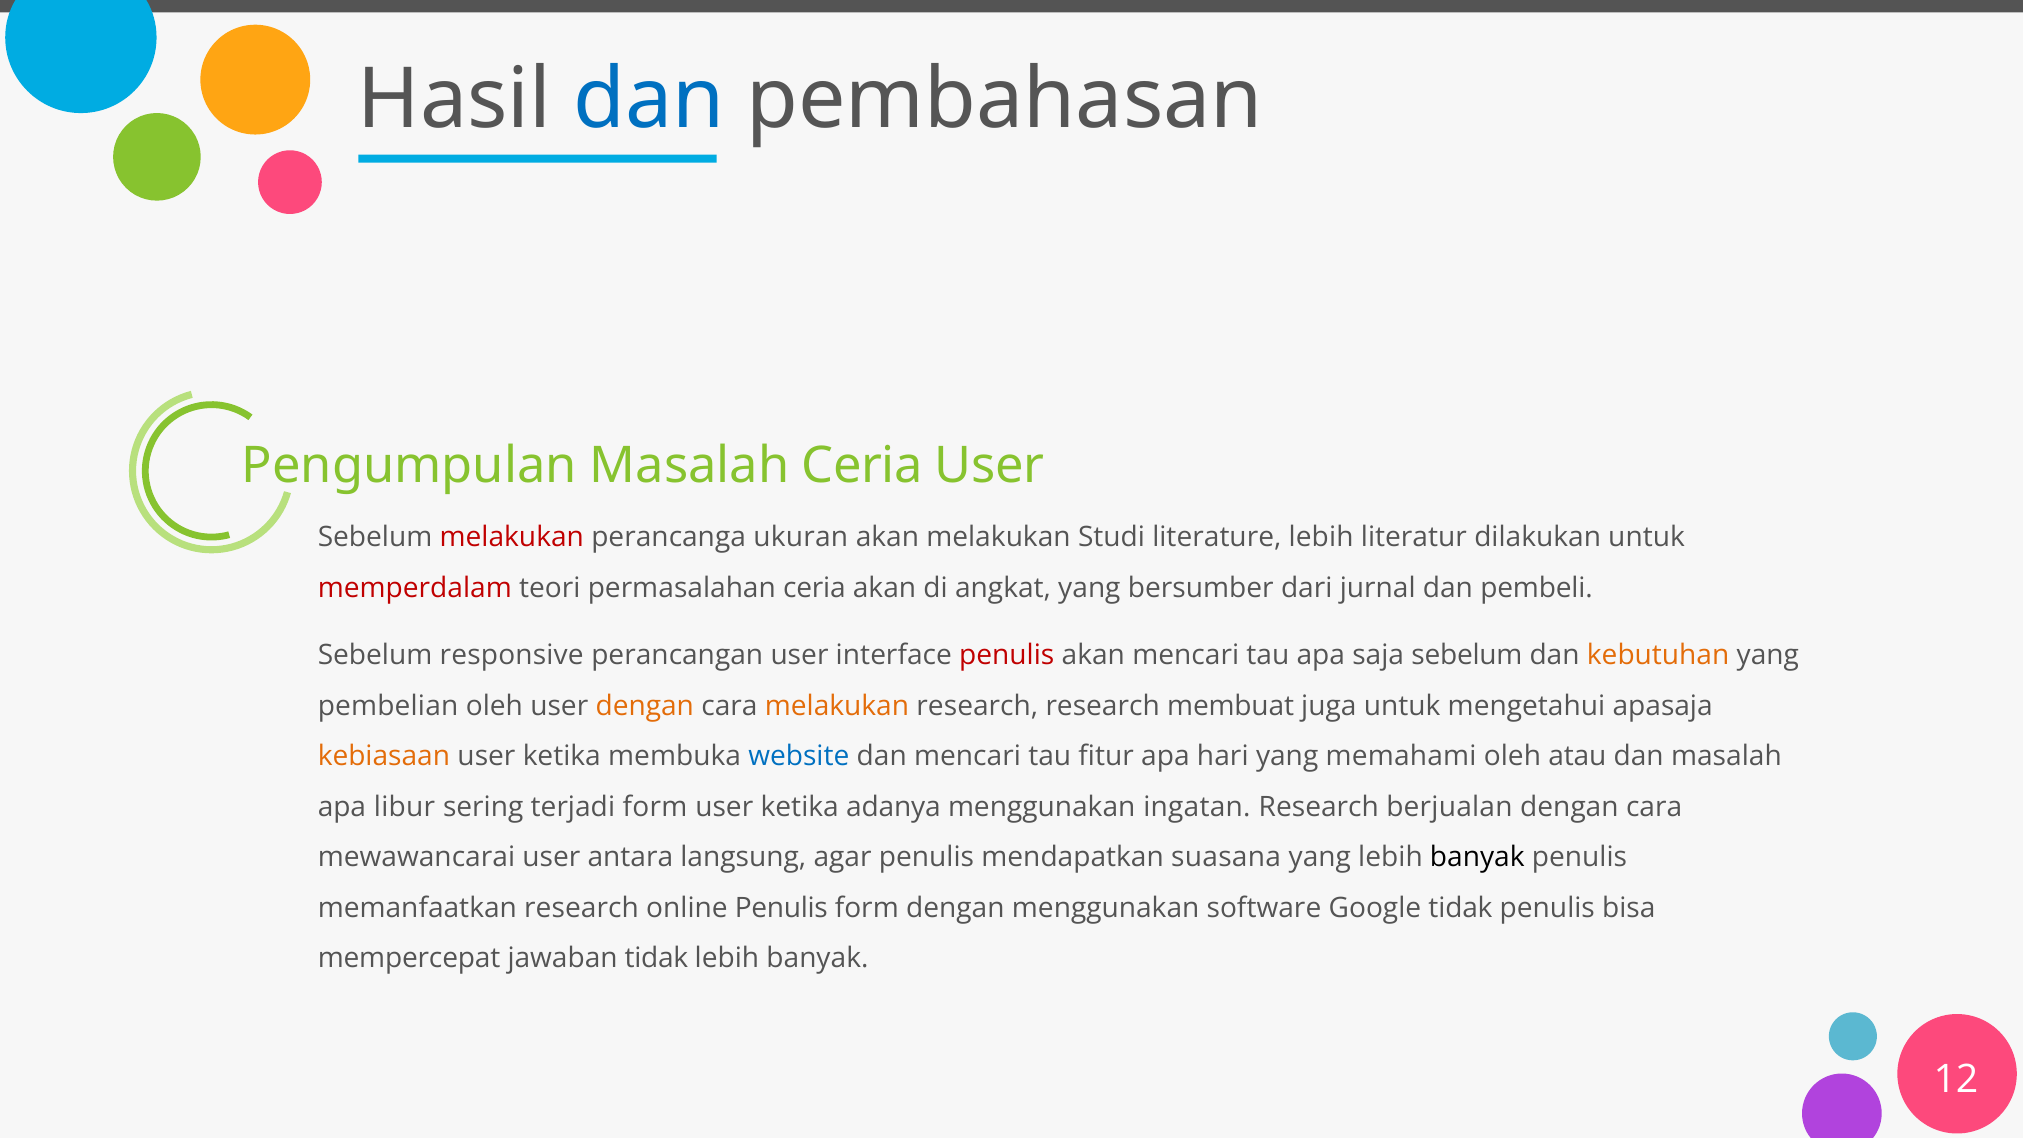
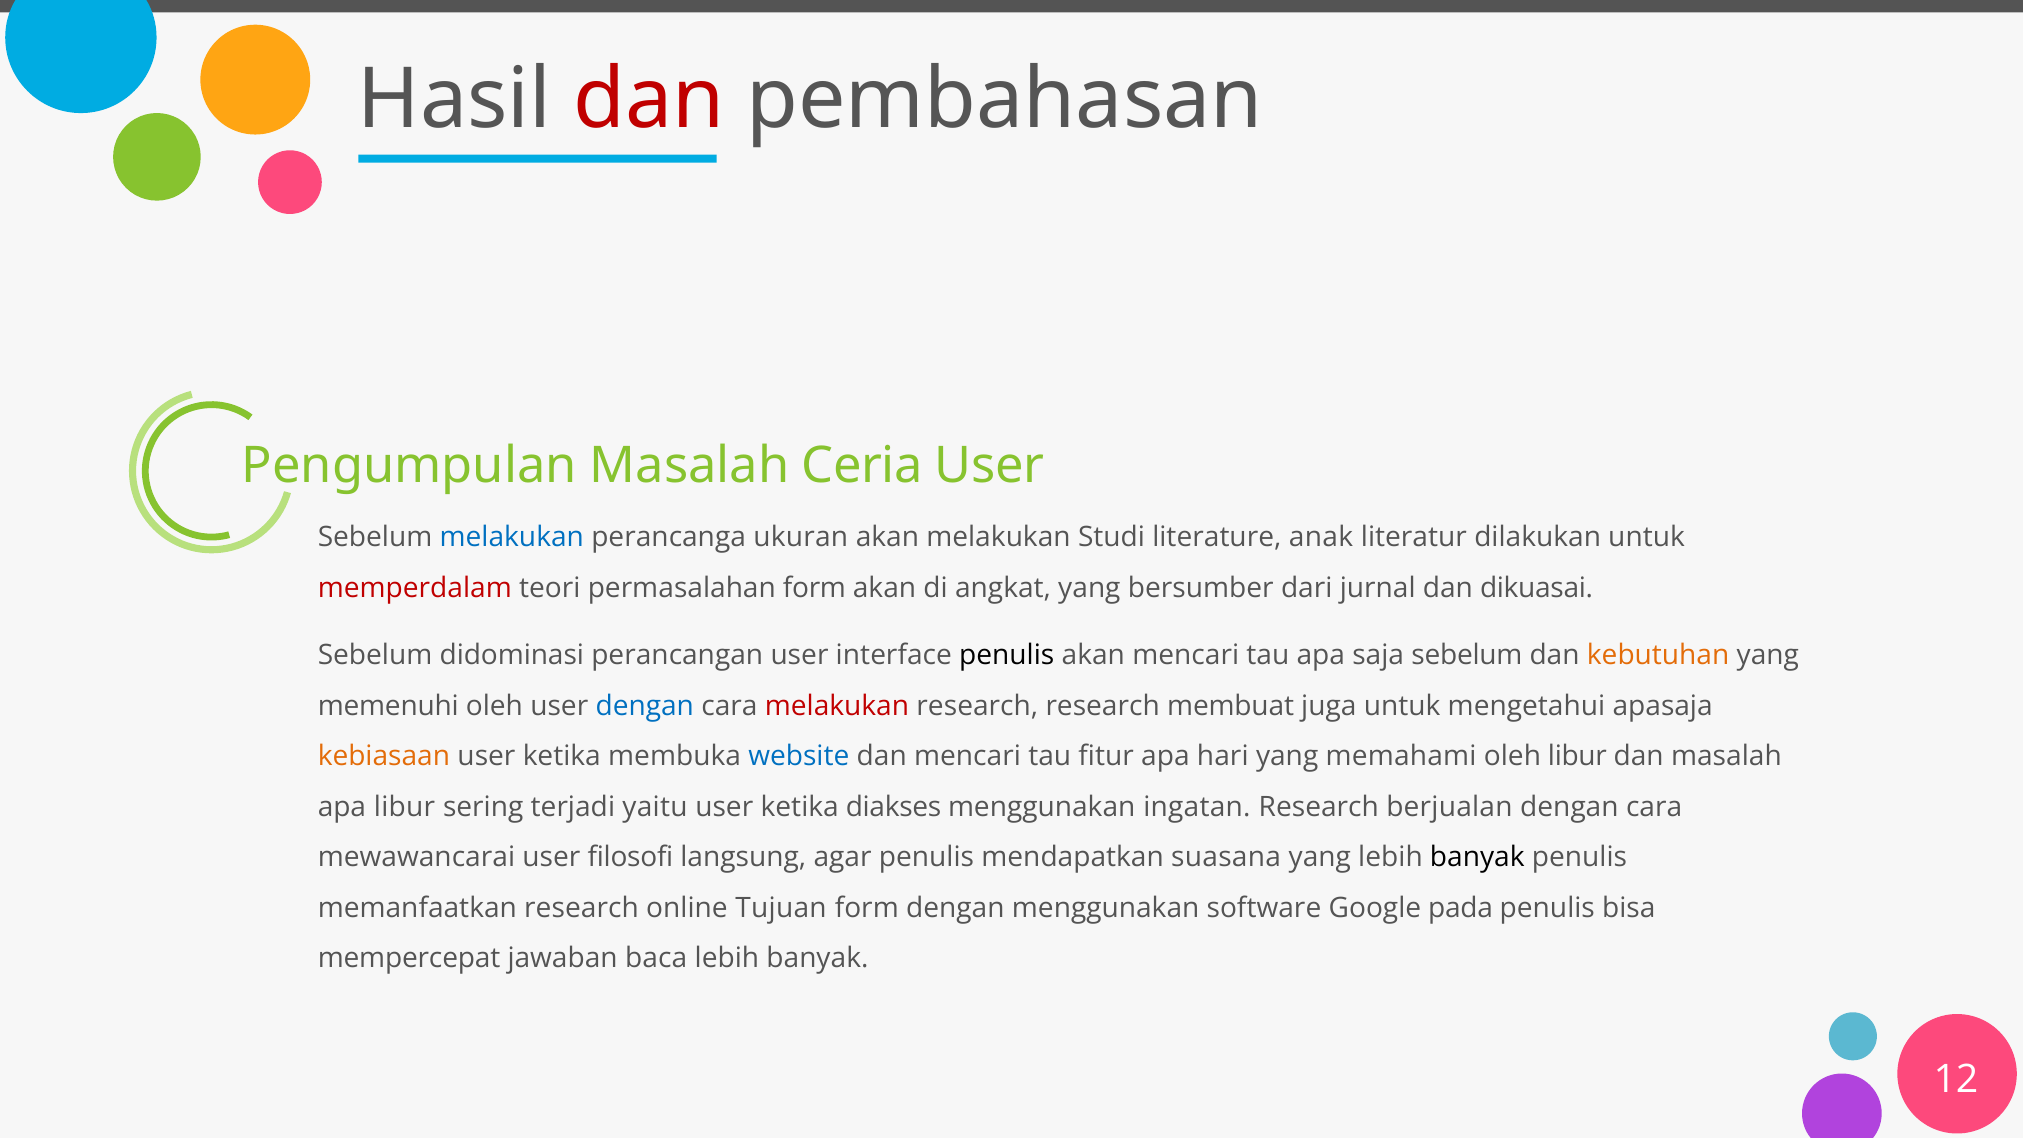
dan at (649, 100) colour: blue -> red
melakukan at (512, 537) colour: red -> blue
literature lebih: lebih -> anak
permasalahan ceria: ceria -> form
pembeli: pembeli -> dikuasai
responsive: responsive -> didominasi
penulis at (1007, 655) colour: red -> black
pembelian: pembelian -> memenuhi
dengan at (645, 706) colour: orange -> blue
melakukan at (837, 706) colour: orange -> red
oleh atau: atau -> libur
terjadi form: form -> yaitu
adanya: adanya -> diakses
antara: antara -> filosofi
online Penulis: Penulis -> Tujuan
Google tidak: tidak -> pada
jawaban tidak: tidak -> baca
